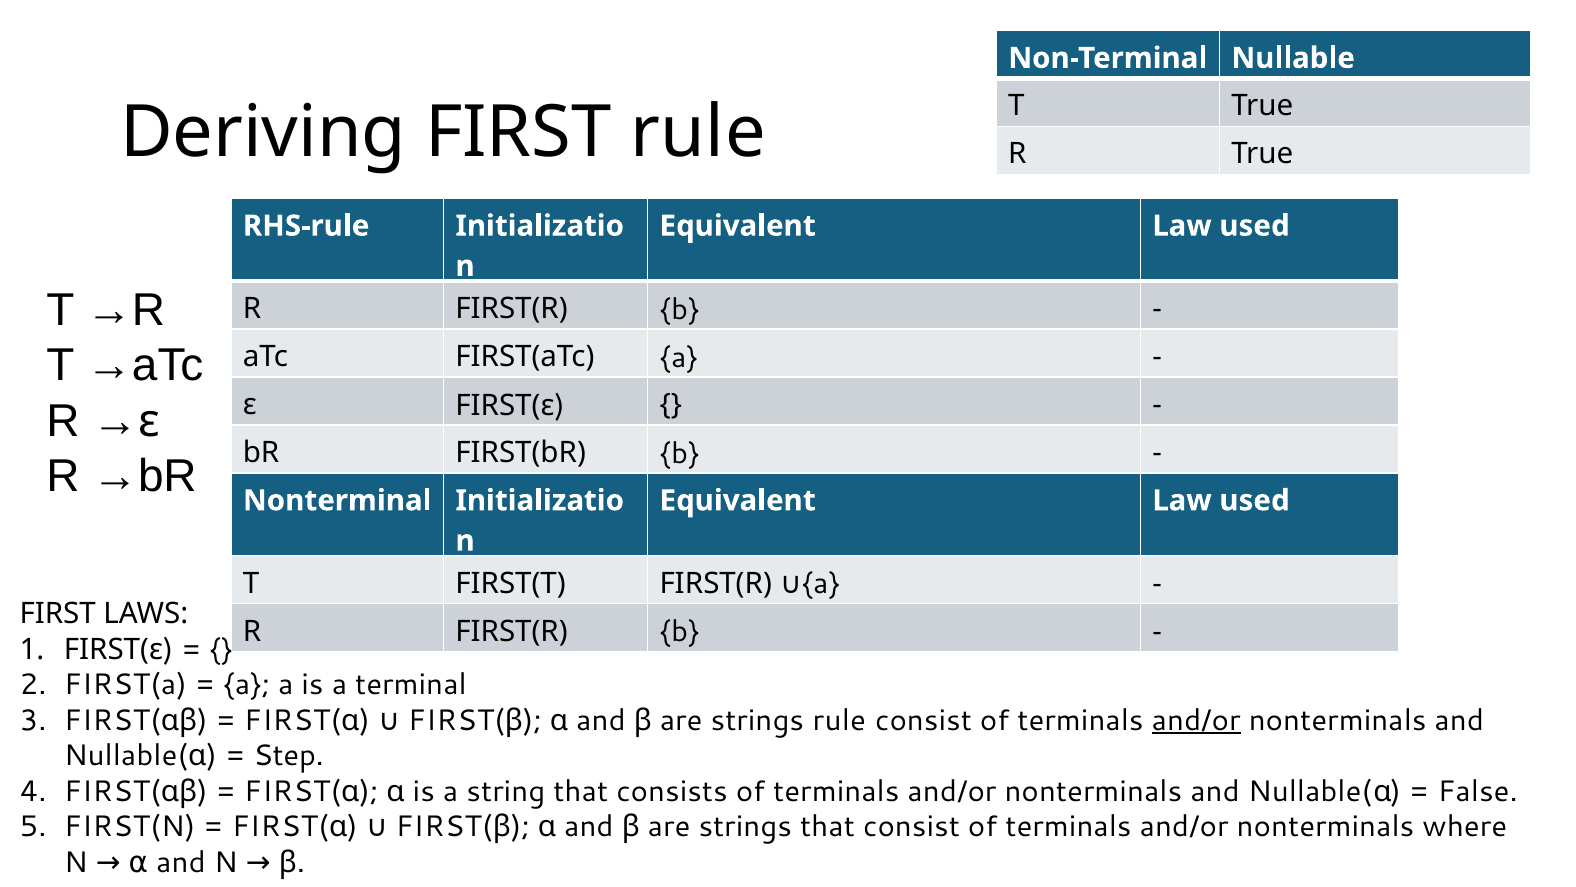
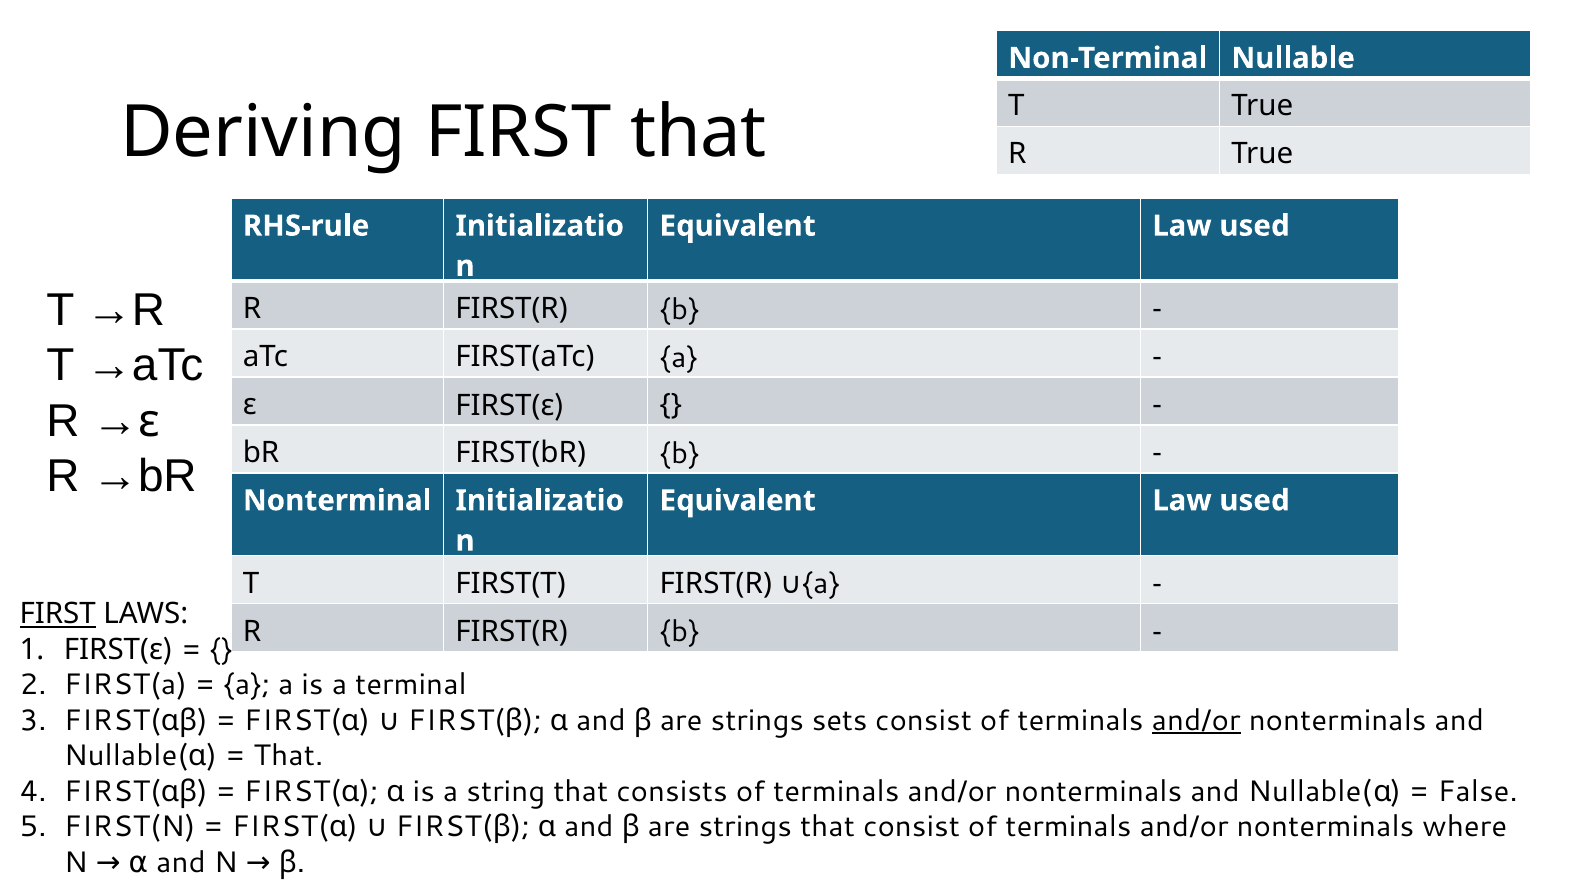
FIRST rule: rule -> that
FIRST at (58, 614) underline: none -> present
strings rule: rule -> sets
Step at (289, 756): Step -> That
